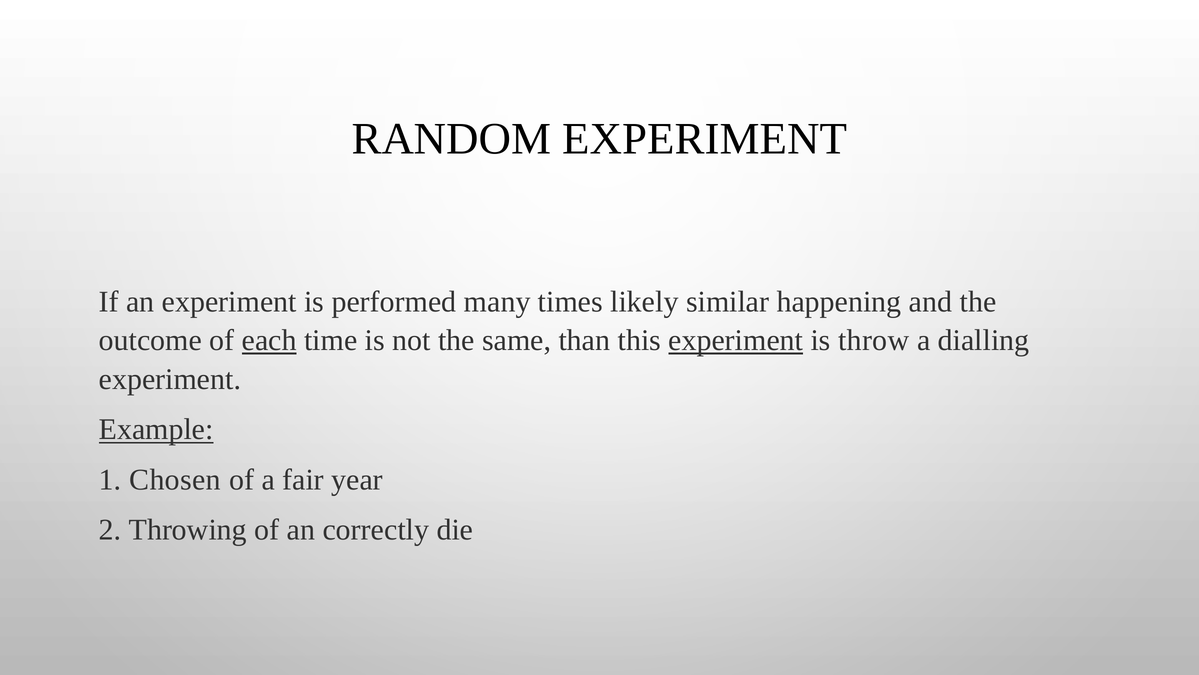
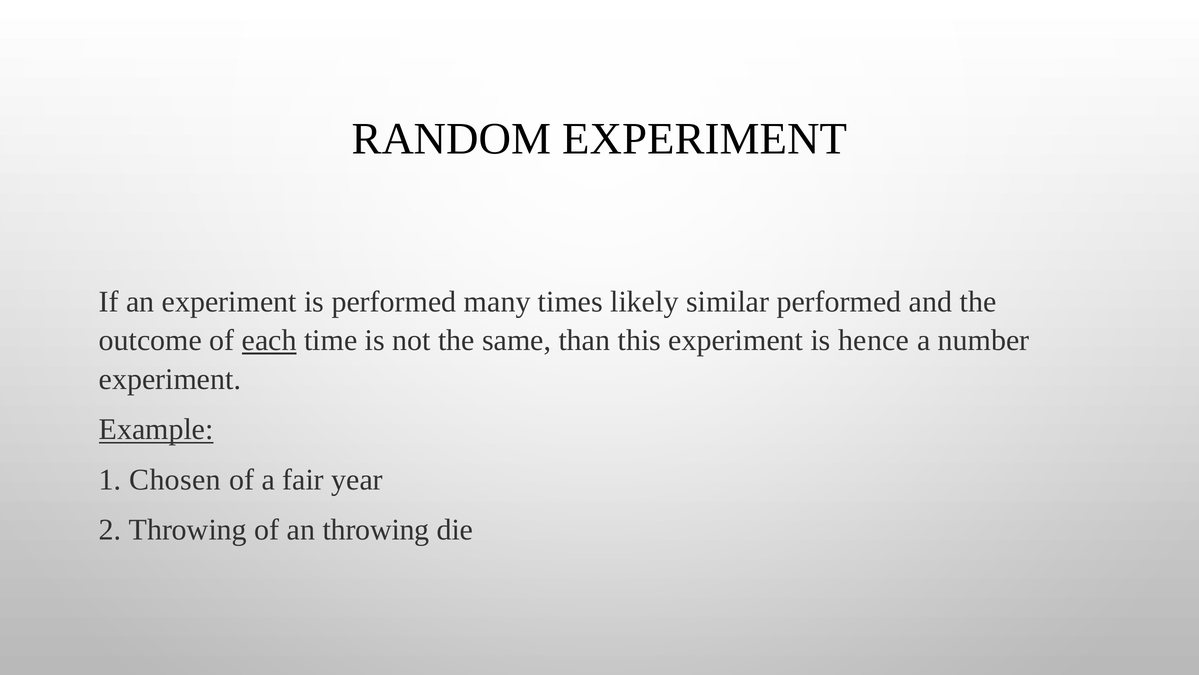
similar happening: happening -> performed
experiment at (736, 340) underline: present -> none
throw: throw -> hence
dialling: dialling -> number
an correctly: correctly -> throwing
